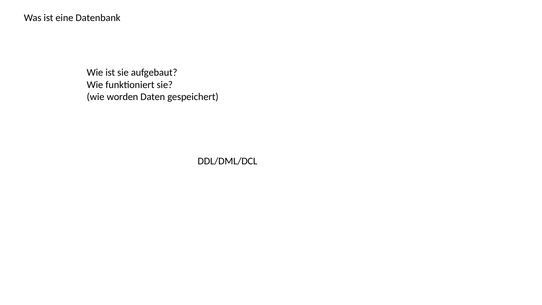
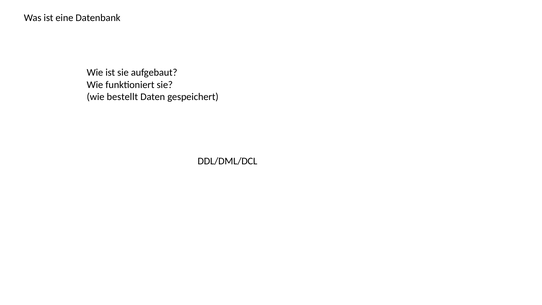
worden: worden -> bestellt
